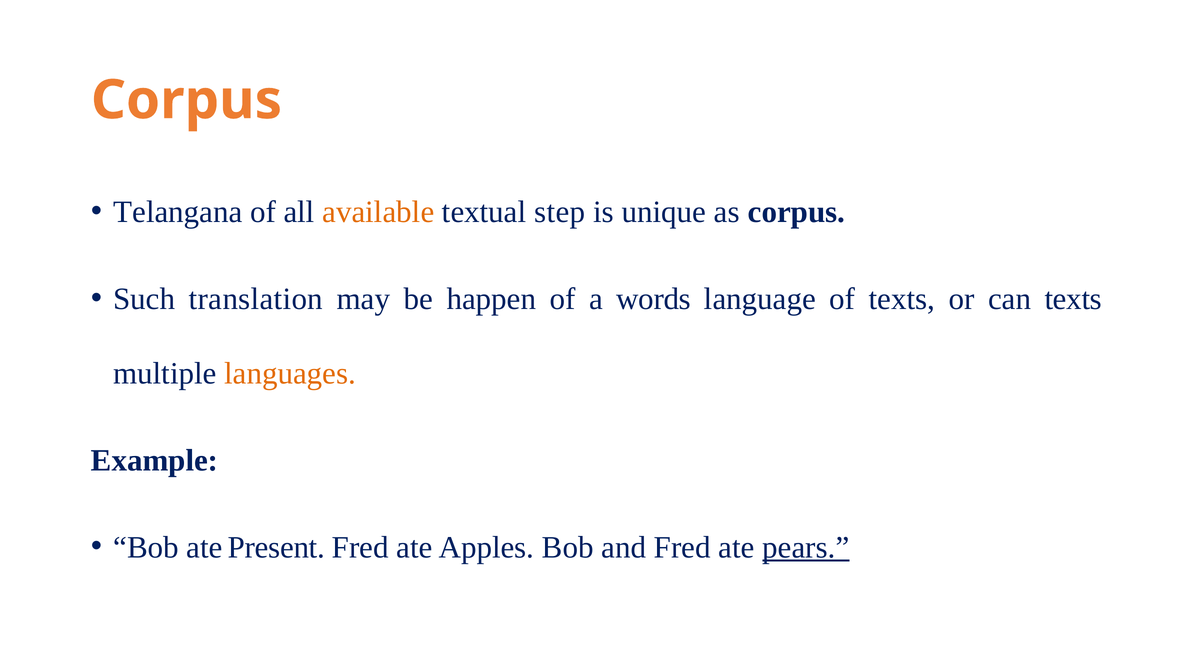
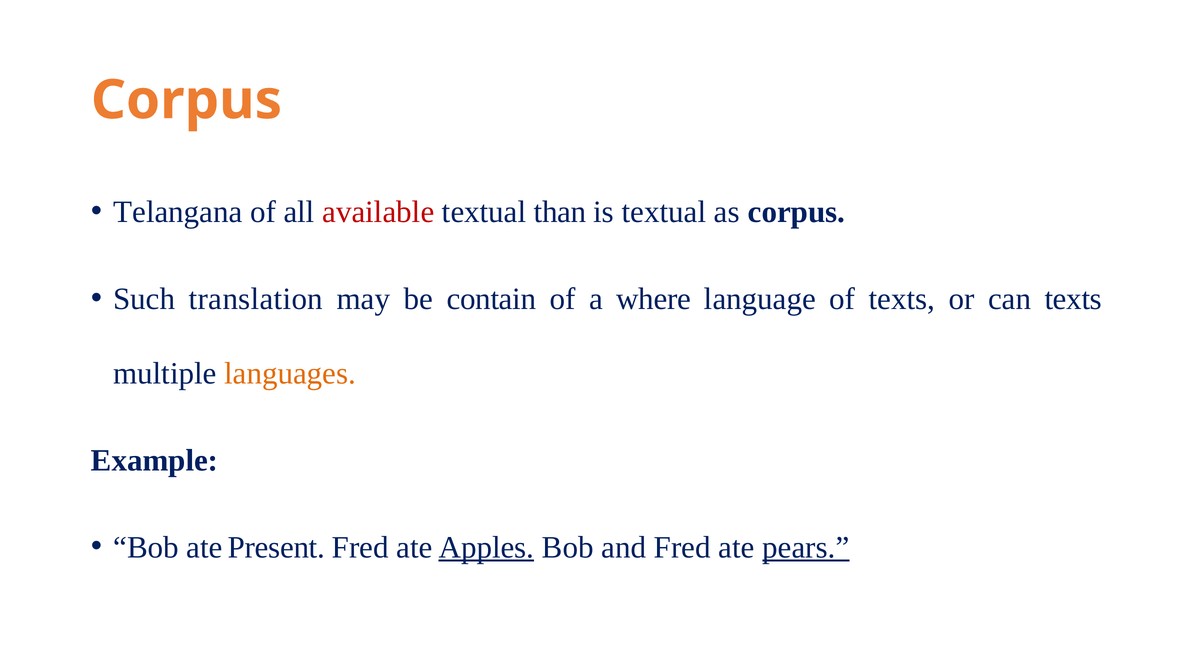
available colour: orange -> red
step: step -> than
is unique: unique -> textual
happen: happen -> contain
words: words -> where
Apples underline: none -> present
